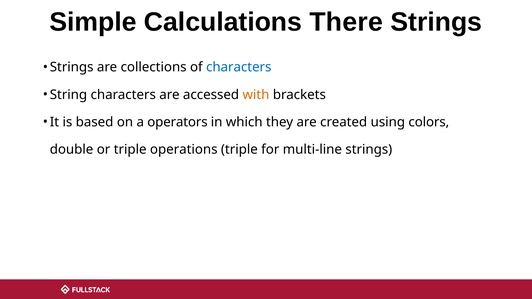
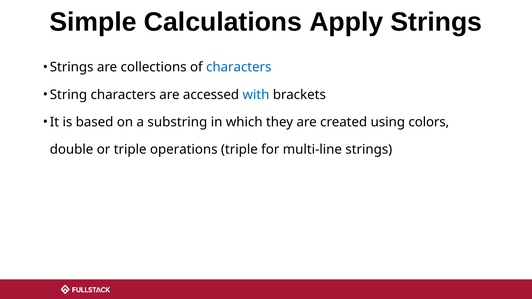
There: There -> Apply
with colour: orange -> blue
operators: operators -> substring
